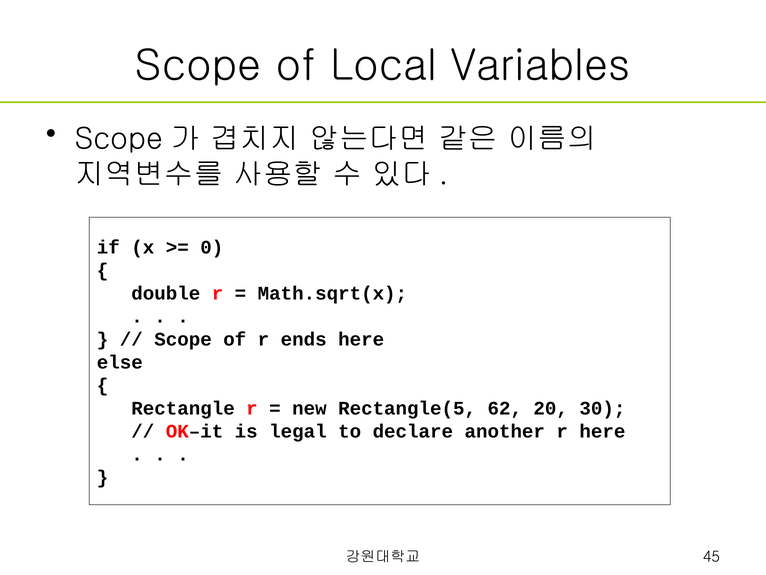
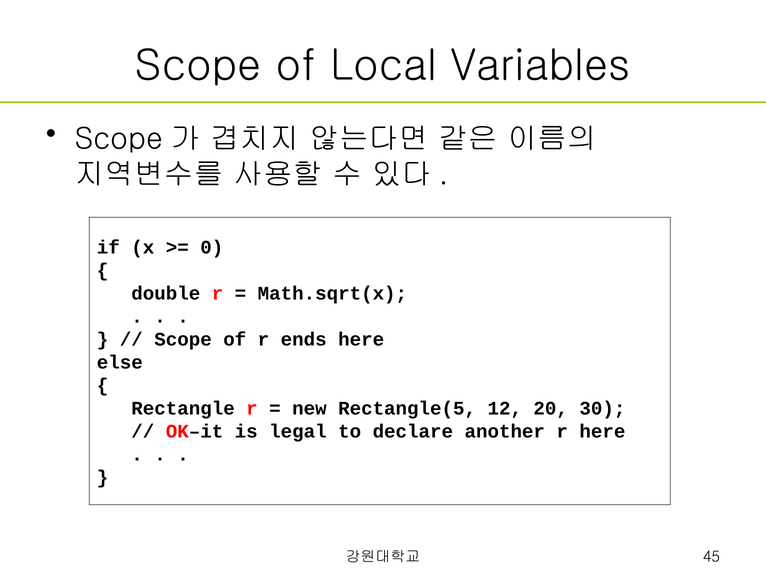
62: 62 -> 12
